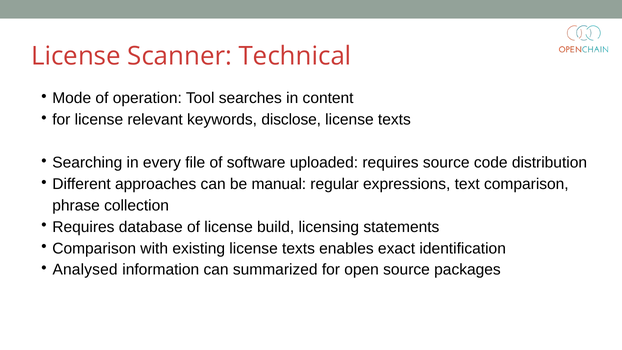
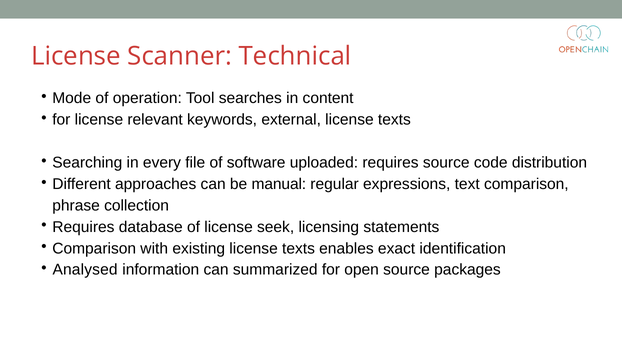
disclose: disclose -> external
build: build -> seek
